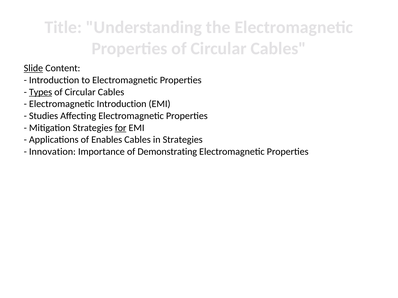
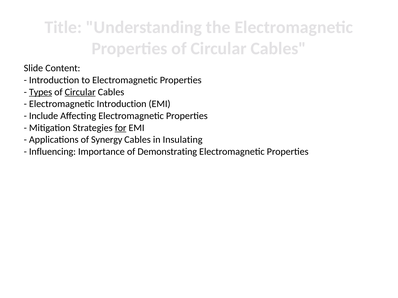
Slide underline: present -> none
Circular at (80, 92) underline: none -> present
Studies: Studies -> Include
Enables: Enables -> Synergy
in Strategies: Strategies -> Insulating
Innovation: Innovation -> Influencing
